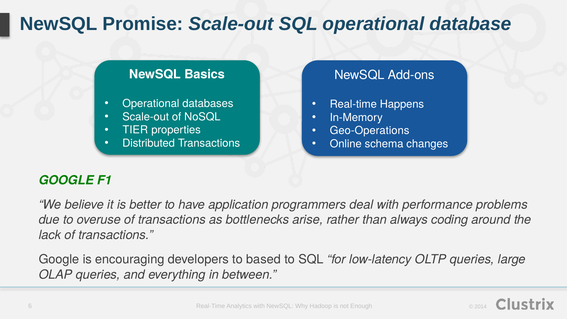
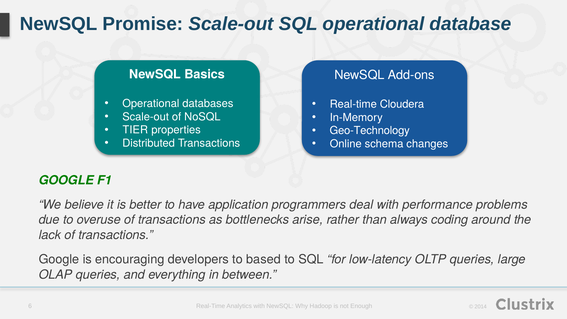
Happens: Happens -> Cloudera
Geo-Operations: Geo-Operations -> Geo-Technology
